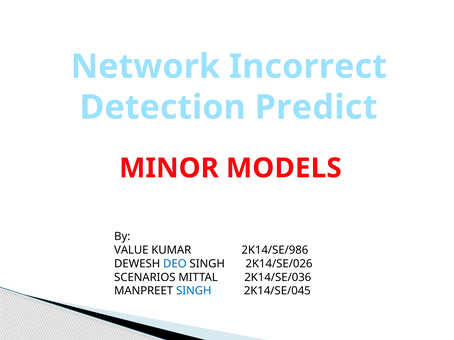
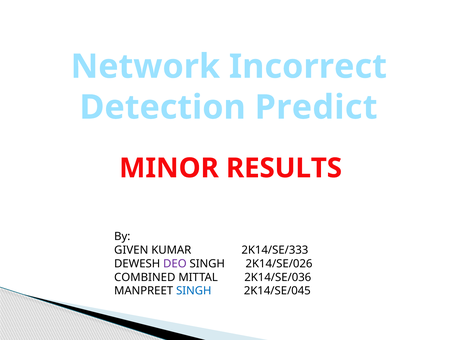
MODELS: MODELS -> RESULTS
VALUE: VALUE -> GIVEN
2K14/SE/986: 2K14/SE/986 -> 2K14/SE/333
DEO colour: blue -> purple
SCENARIOS: SCENARIOS -> COMBINED
